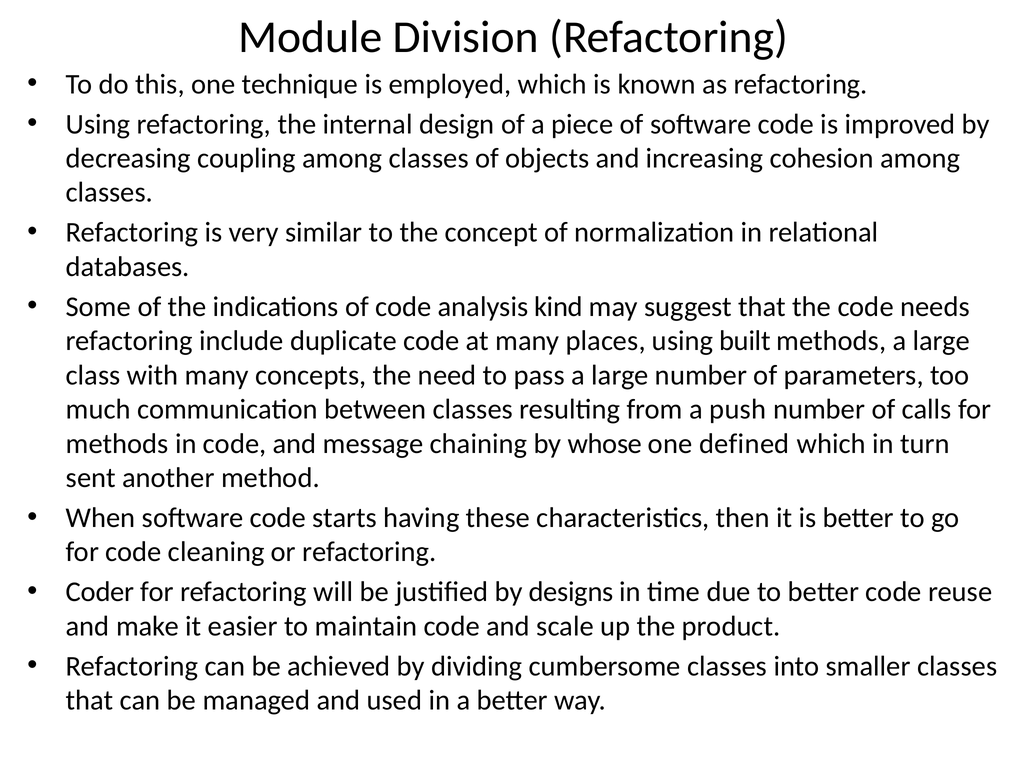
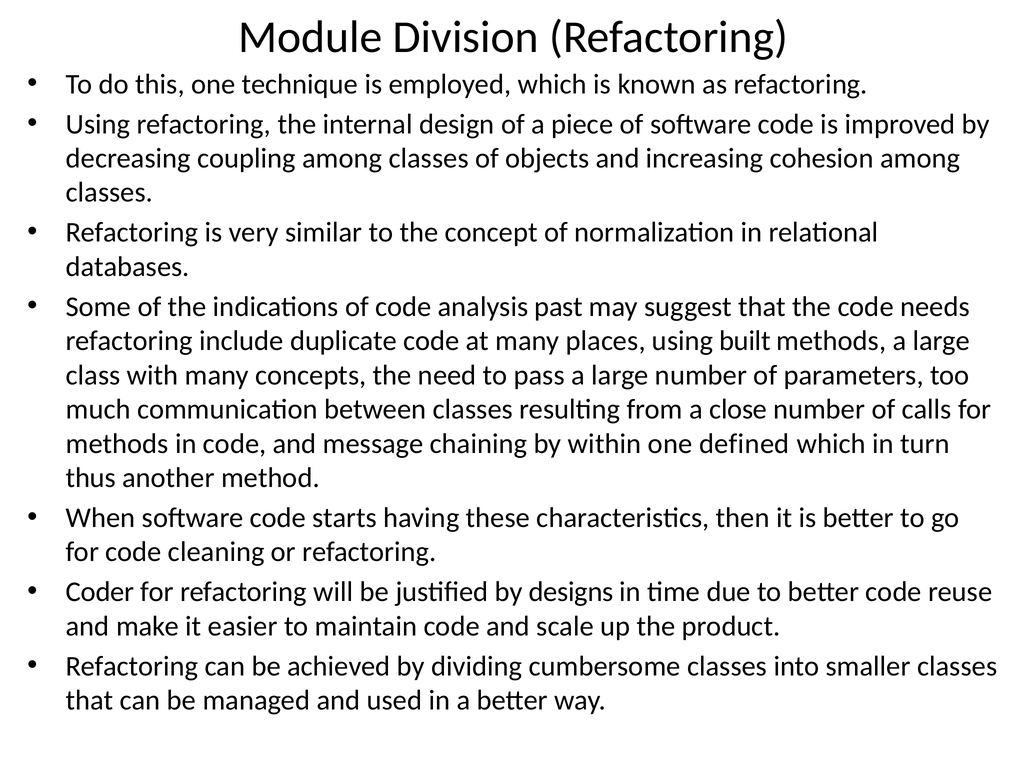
kind: kind -> past
push: push -> close
whose: whose -> within
sent: sent -> thus
